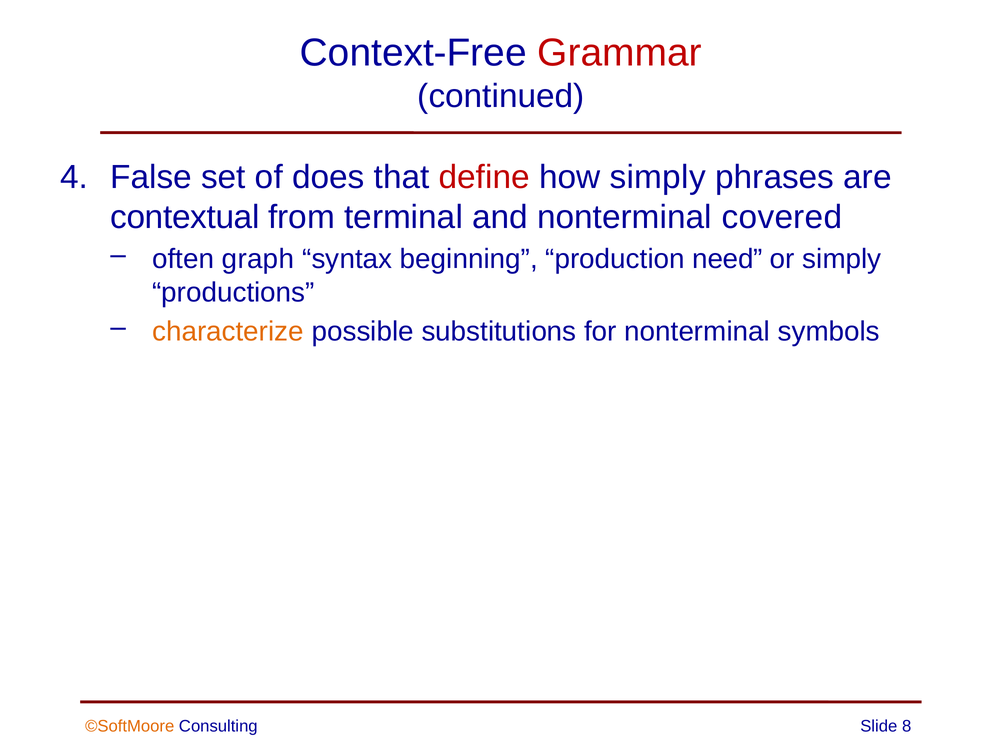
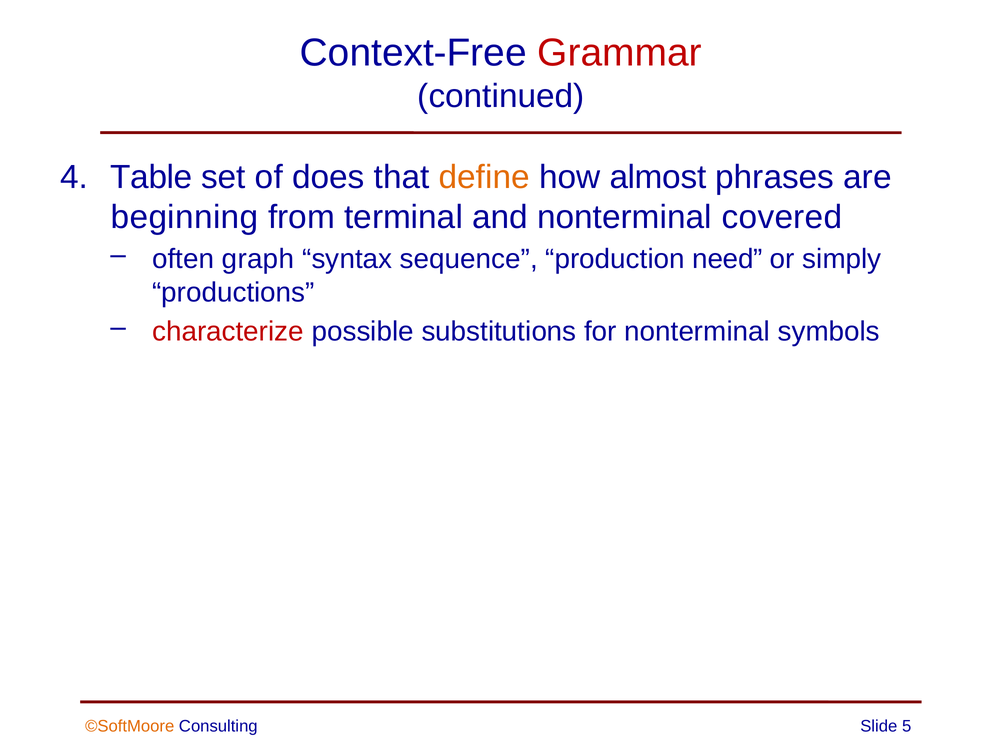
False: False -> Table
define colour: red -> orange
how simply: simply -> almost
contextual: contextual -> beginning
beginning: beginning -> sequence
characterize colour: orange -> red
8: 8 -> 5
